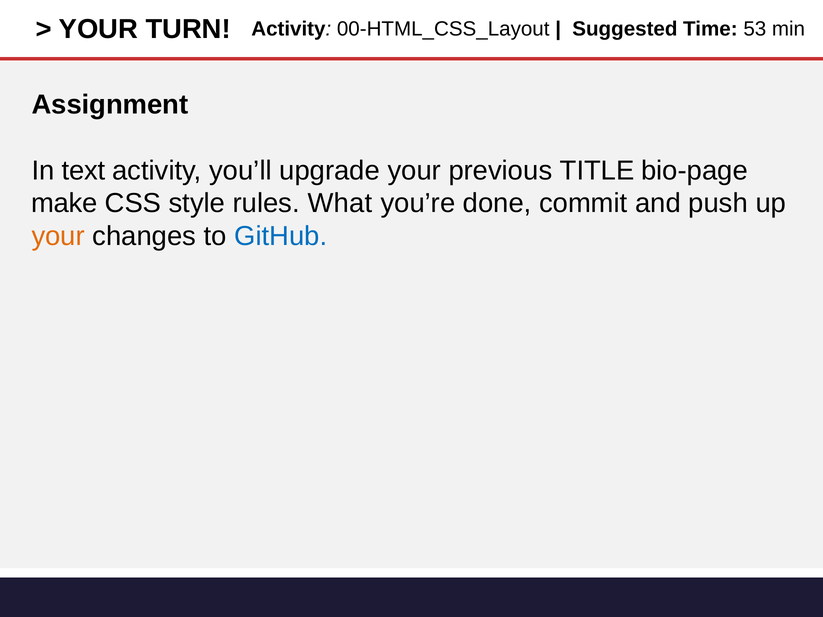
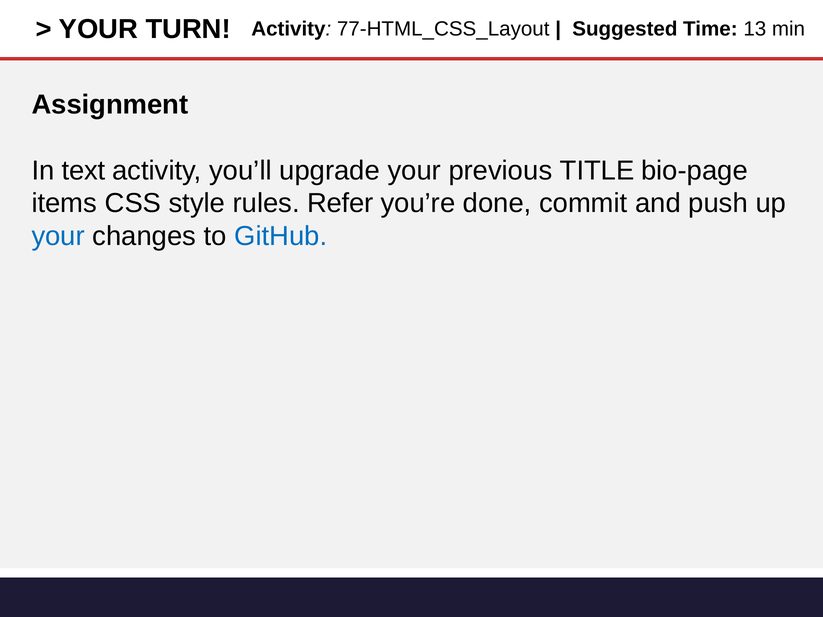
00-HTML_CSS_Layout: 00-HTML_CSS_Layout -> 77-HTML_CSS_Layout
53: 53 -> 13
make: make -> items
What: What -> Refer
your at (58, 236) colour: orange -> blue
